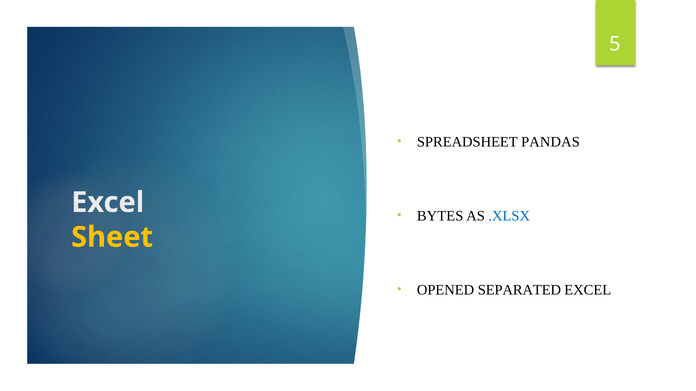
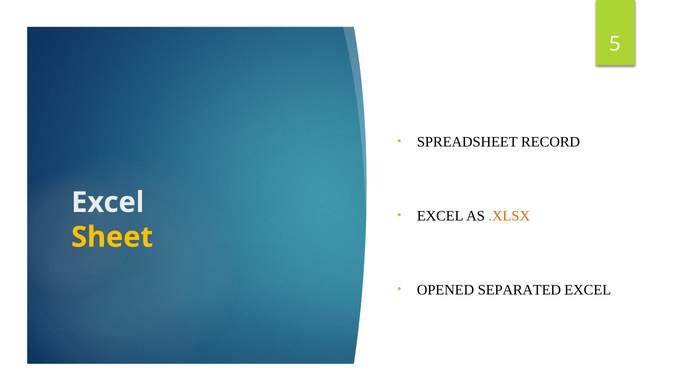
PANDAS: PANDAS -> RECORD
BYTES at (440, 216): BYTES -> EXCEL
.XLSX colour: blue -> orange
